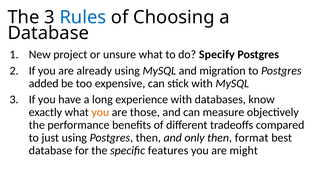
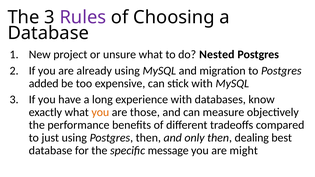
Rules colour: blue -> purple
Specify: Specify -> Nested
format: format -> dealing
features: features -> message
